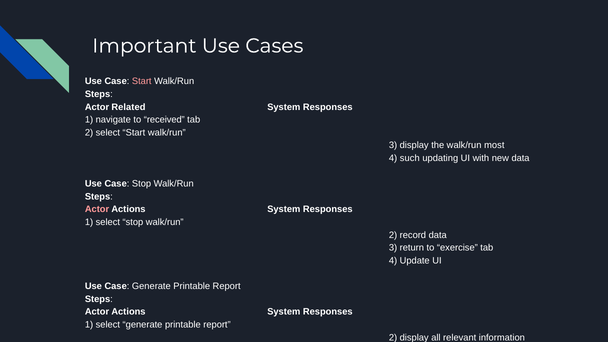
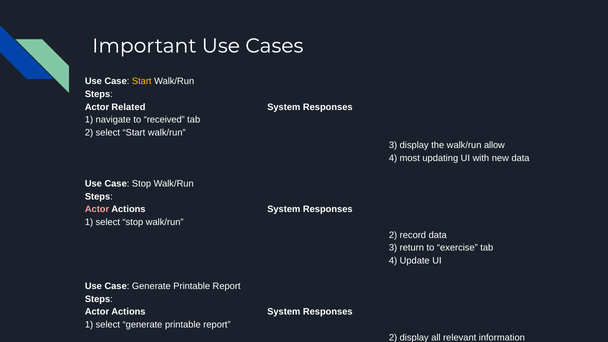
Start at (142, 81) colour: pink -> yellow
most: most -> allow
such: such -> most
